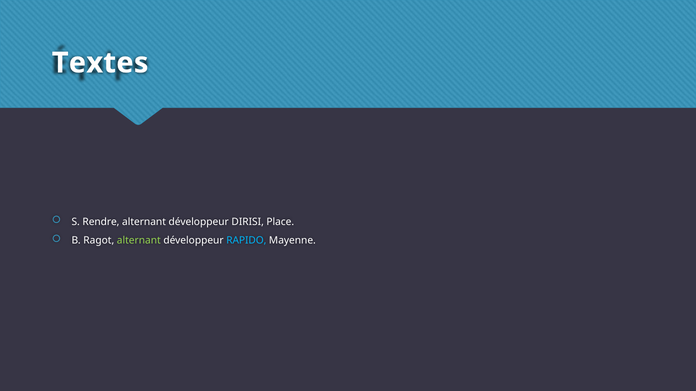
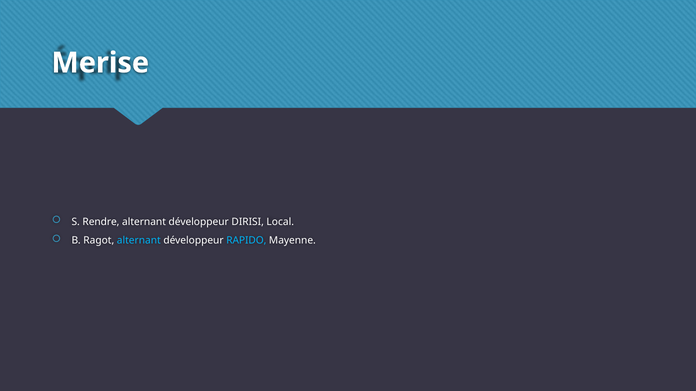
Textes: Textes -> Merise
Place: Place -> Local
alternant at (139, 241) colour: light green -> light blue
